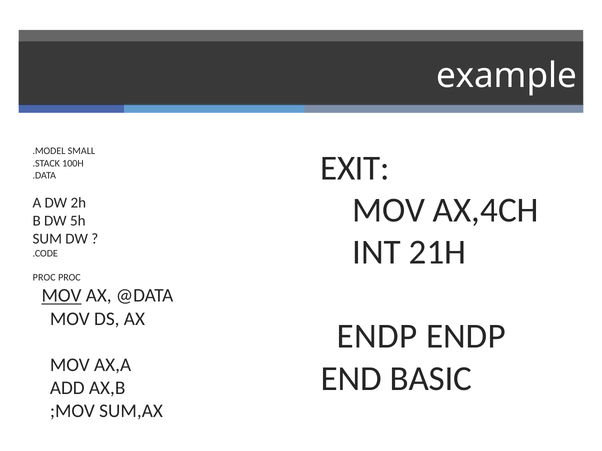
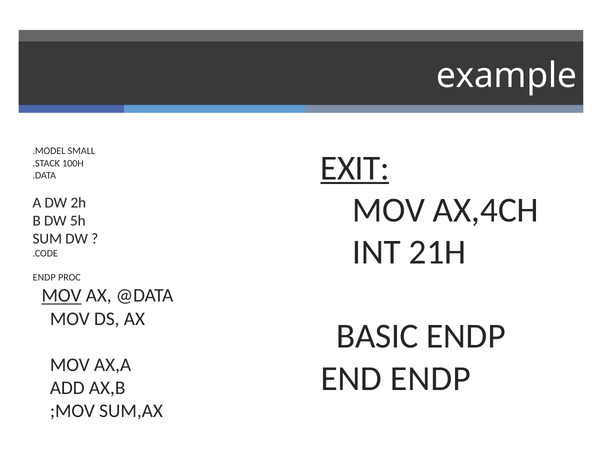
EXIT underline: none -> present
PROC at (44, 278): PROC -> ENDP
ENDP at (377, 337): ENDP -> BASIC
END BASIC: BASIC -> ENDP
